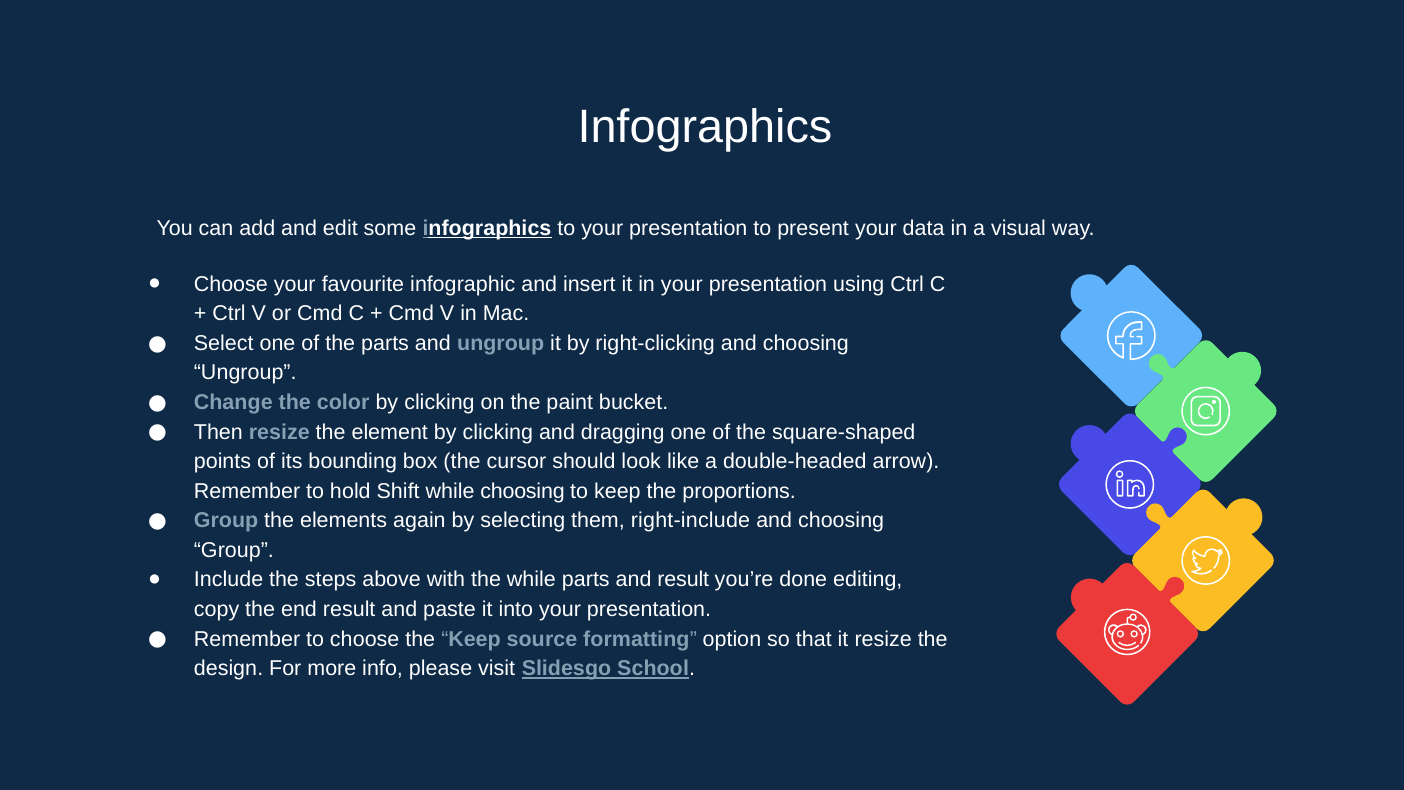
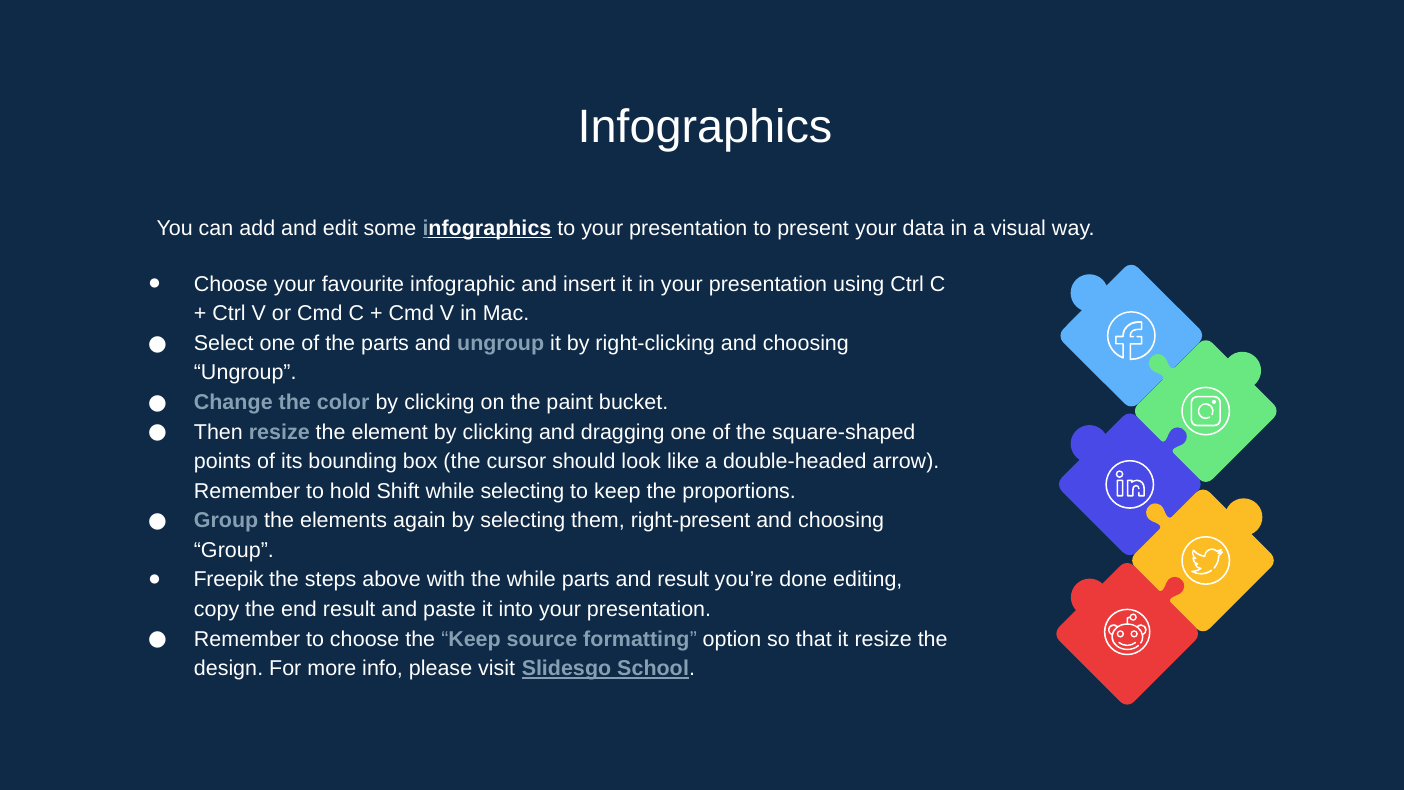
while choosing: choosing -> selecting
right-include: right-include -> right-present
Include: Include -> Freepik
